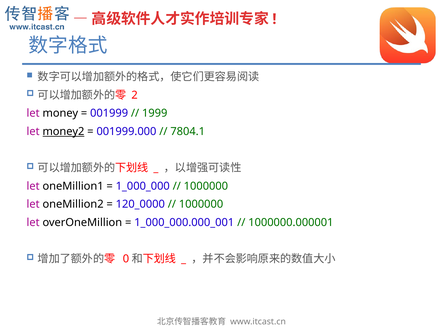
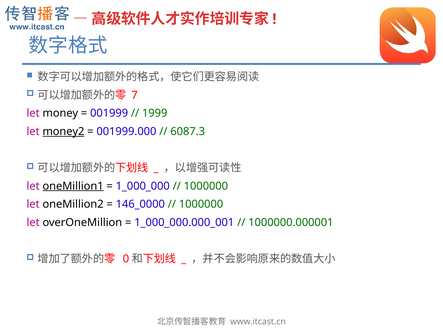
2: 2 -> 7
7804.1: 7804.1 -> 6087.3
oneMillion1 underline: none -> present
120_0000: 120_0000 -> 146_0000
